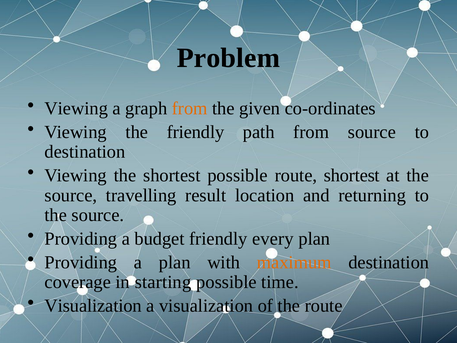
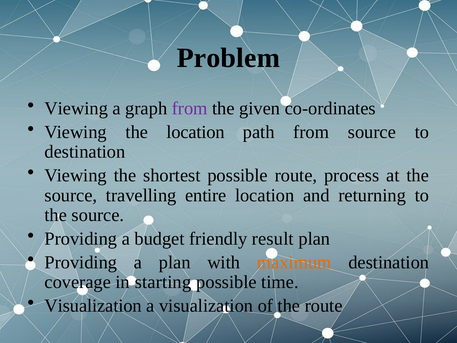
from at (190, 108) colour: orange -> purple
the friendly: friendly -> location
route shortest: shortest -> process
result: result -> entire
every: every -> result
